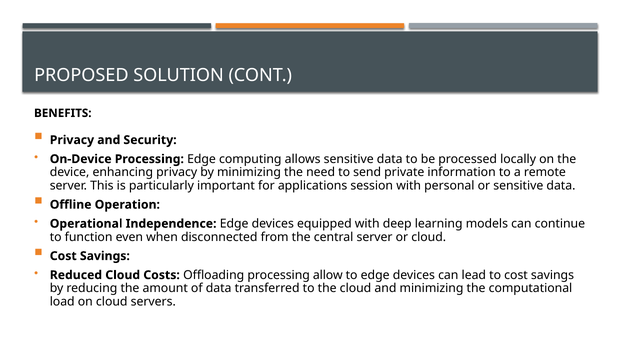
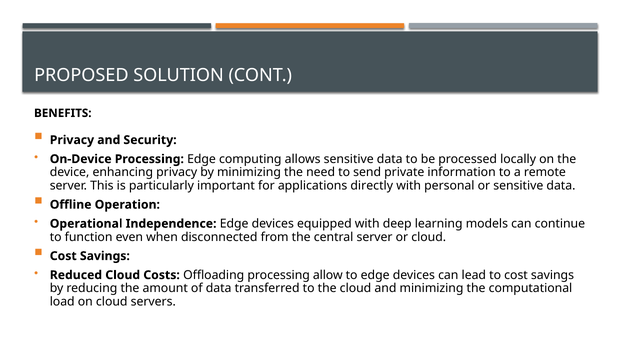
session: session -> directly
